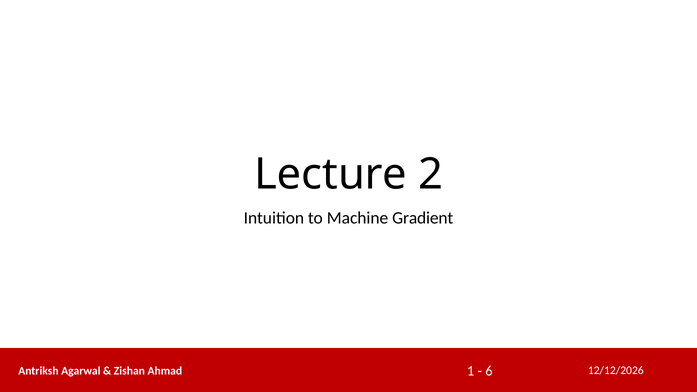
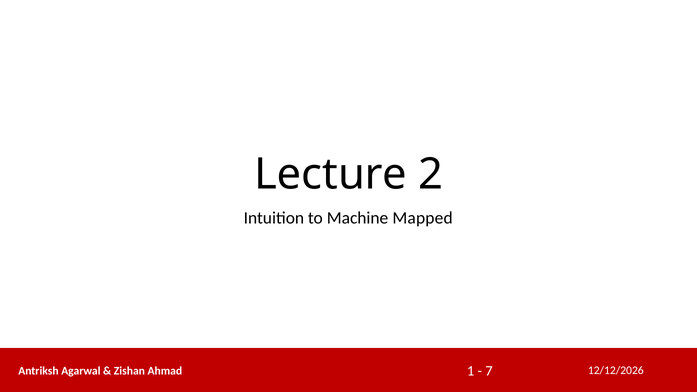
Gradient: Gradient -> Mapped
6: 6 -> 7
